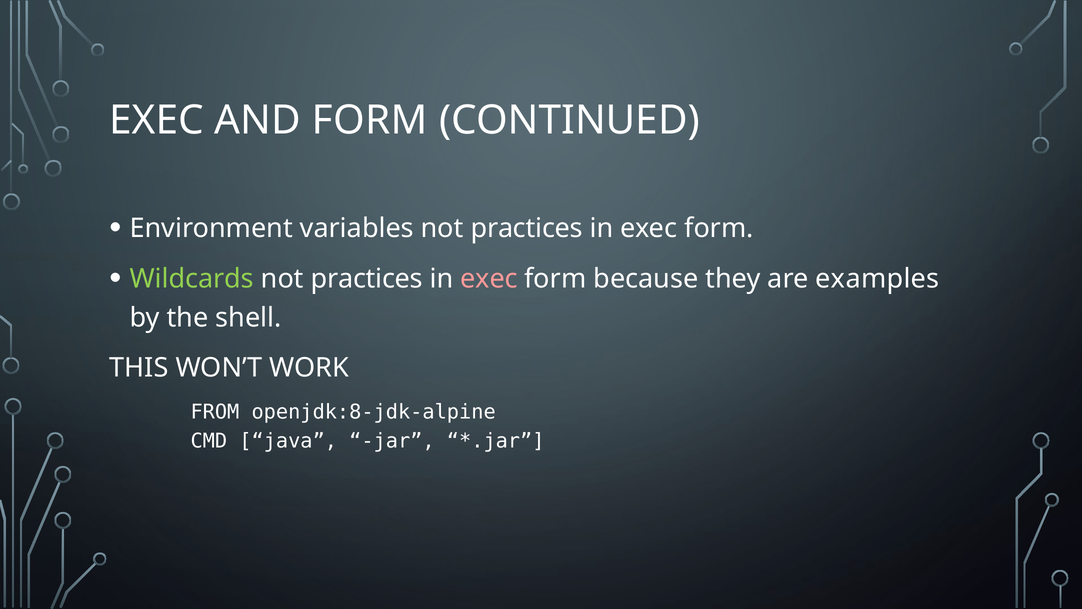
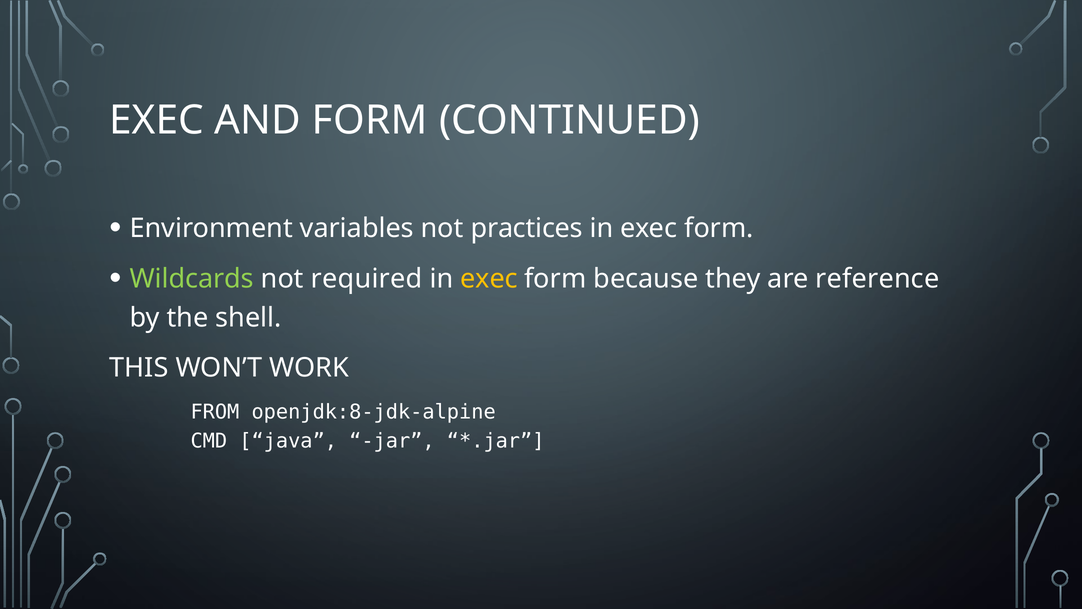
practices at (367, 279): practices -> required
exec at (489, 279) colour: pink -> yellow
examples: examples -> reference
